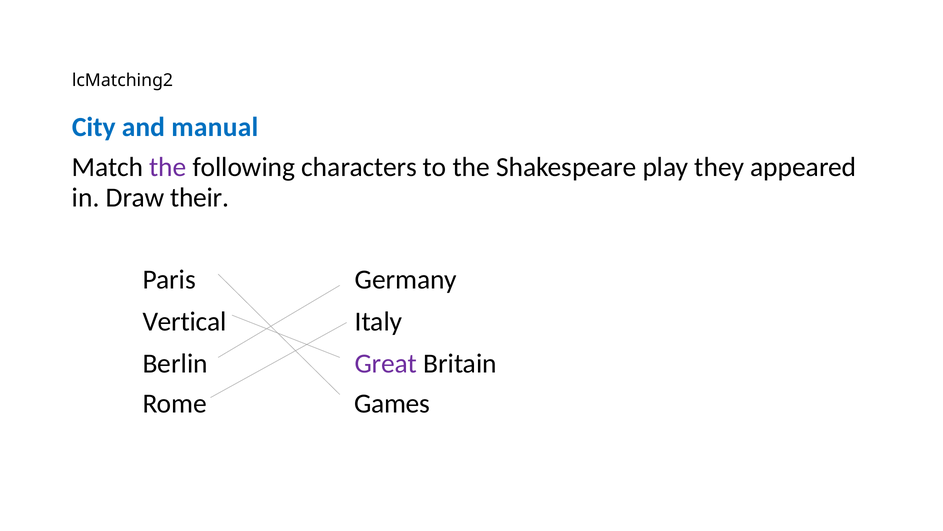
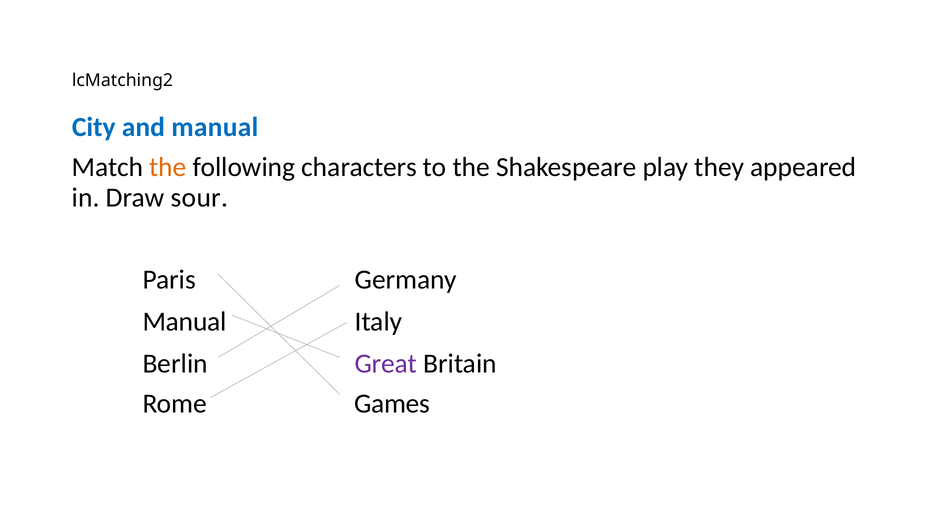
the at (168, 167) colour: purple -> orange
their: their -> sour
Vertical at (185, 321): Vertical -> Manual
